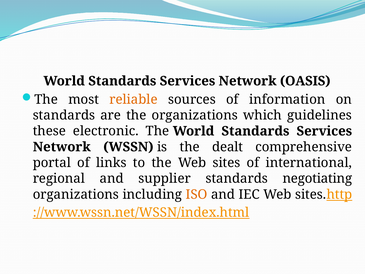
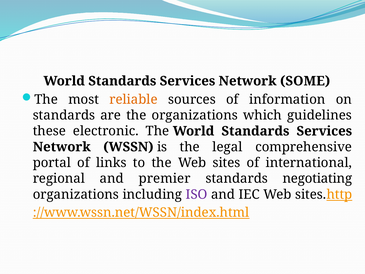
OASIS: OASIS -> SOME
dealt: dealt -> legal
supplier: supplier -> premier
ISO colour: orange -> purple
